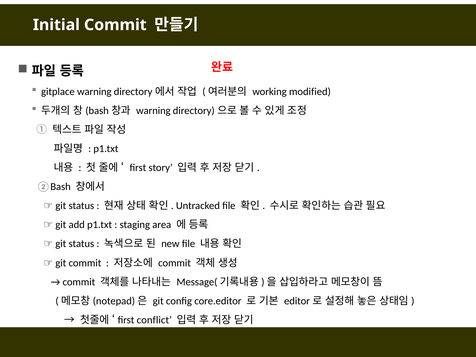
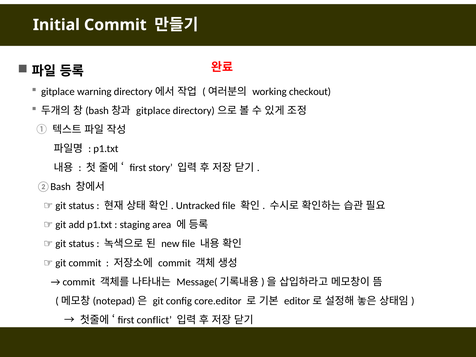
modified: modified -> checkout
warning at (153, 111): warning -> gitplace
